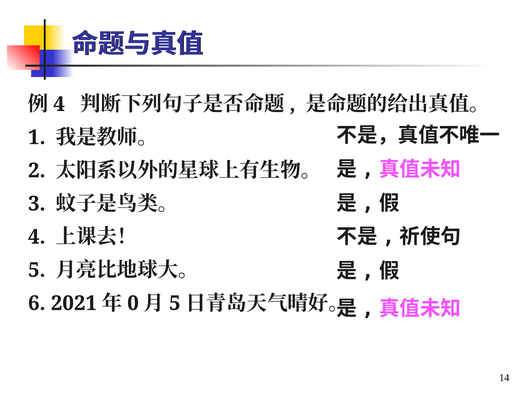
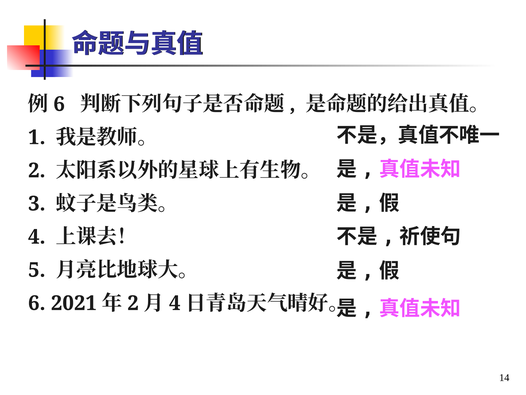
4 at (59, 104): 4 -> 6
0 at (133, 303): 0 -> 2
5 at (175, 303): 5 -> 4
